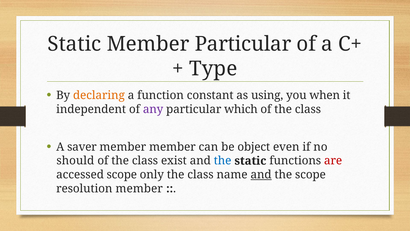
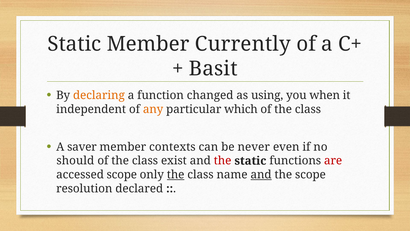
Member Particular: Particular -> Currently
Type: Type -> Basit
constant: constant -> changed
any colour: purple -> orange
member member: member -> contexts
object: object -> never
the at (223, 161) colour: blue -> red
the at (176, 174) underline: none -> present
resolution member: member -> declared
